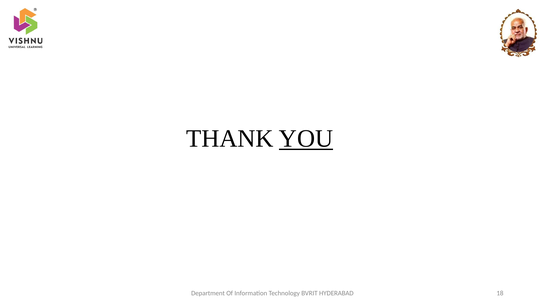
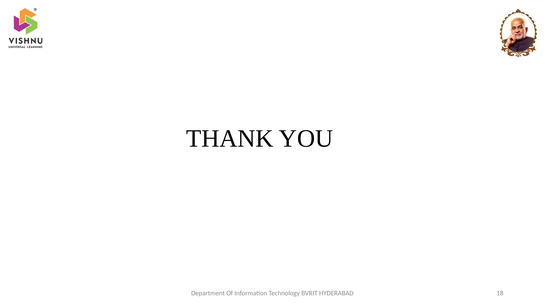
YOU underline: present -> none
